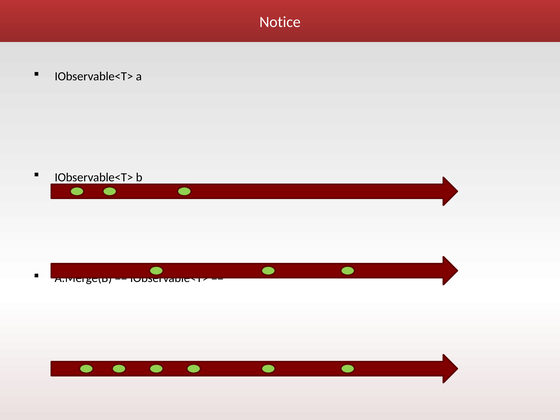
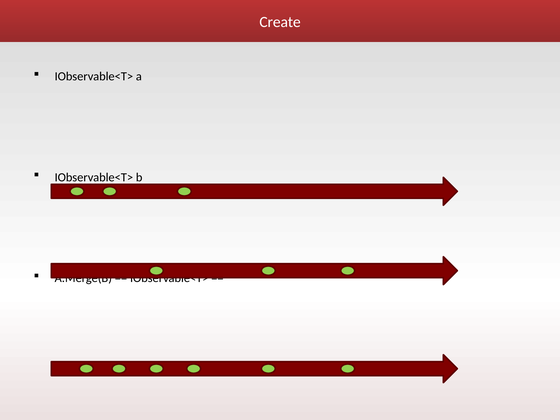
Notice: Notice -> Create
